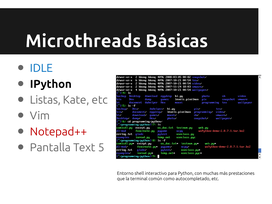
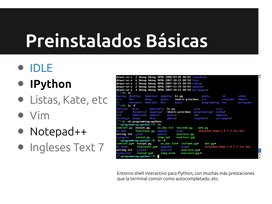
Microthreads: Microthreads -> Preinstalados
Notepad++ colour: red -> black
Pantalla: Pantalla -> Ingleses
5: 5 -> 7
